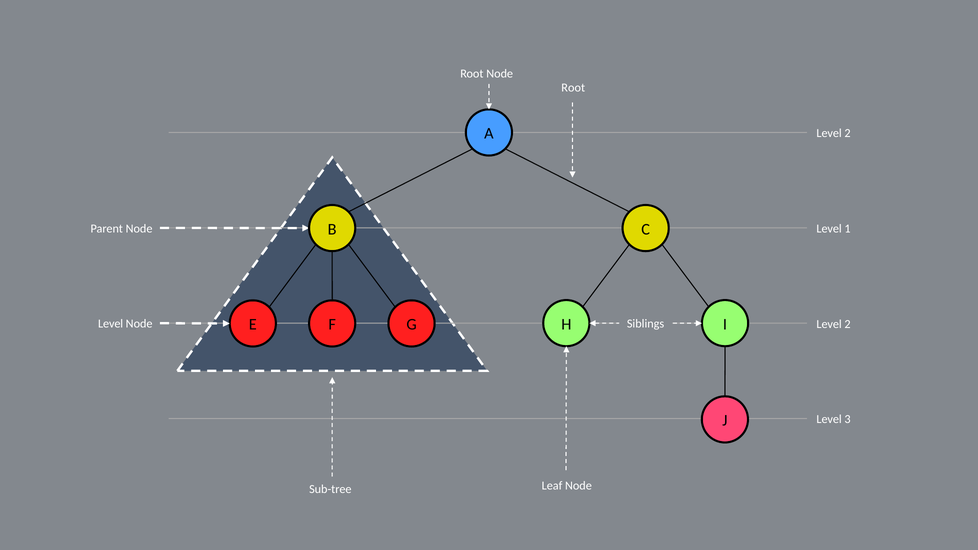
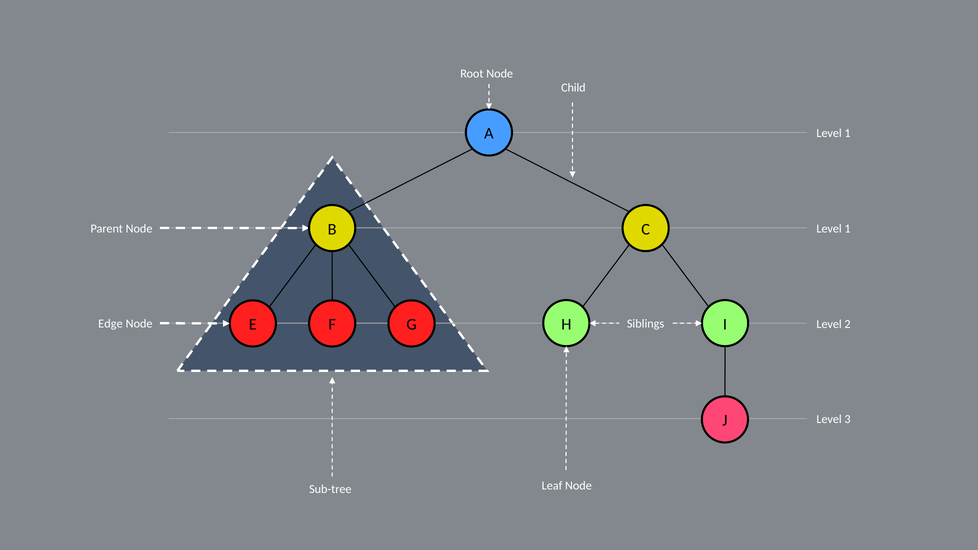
Root at (573, 88): Root -> Child
2 at (848, 133): 2 -> 1
Level at (111, 324): Level -> Edge
